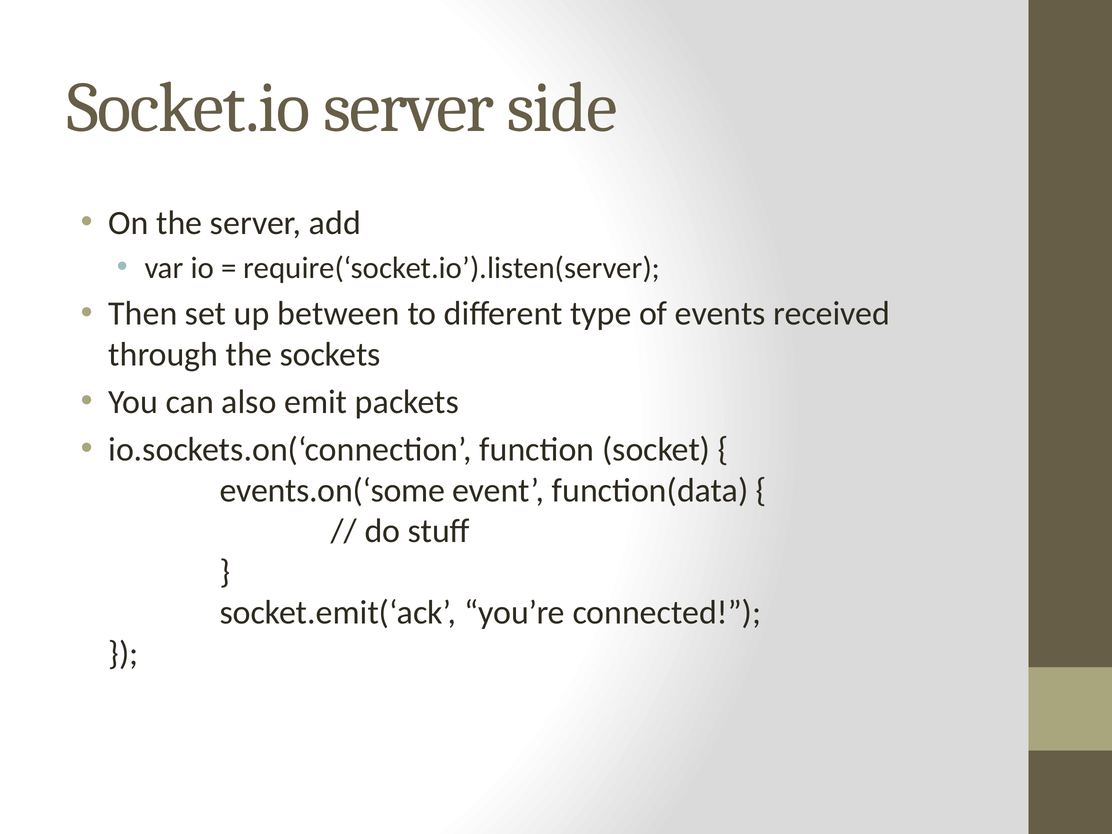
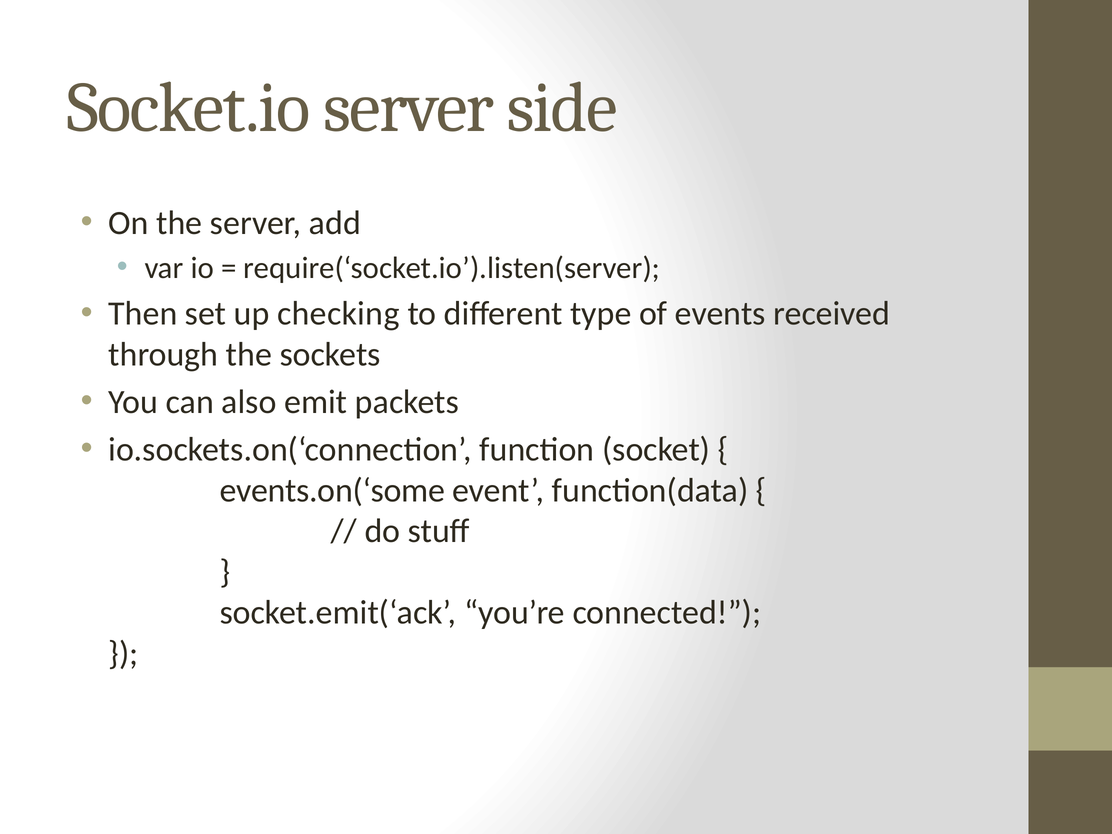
between: between -> checking
